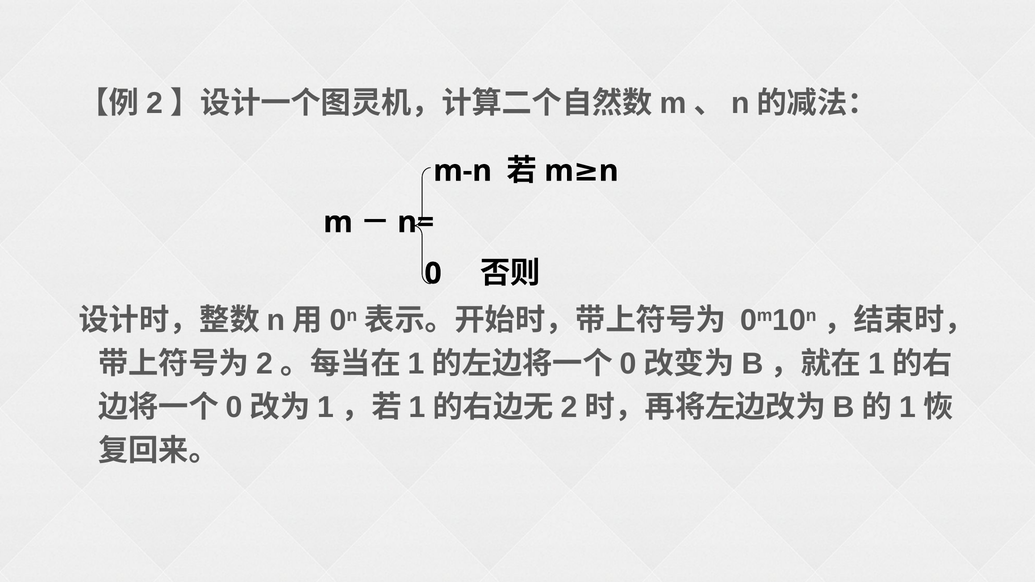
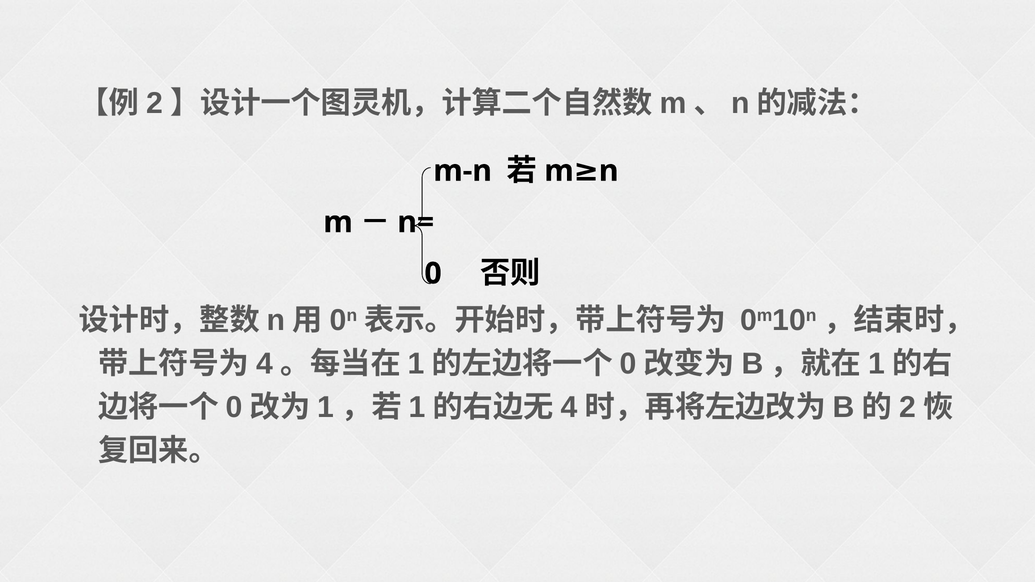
2 at (265, 364): 2 -> 4
2 at (569, 407): 2 -> 4
1 at (908, 407): 1 -> 2
